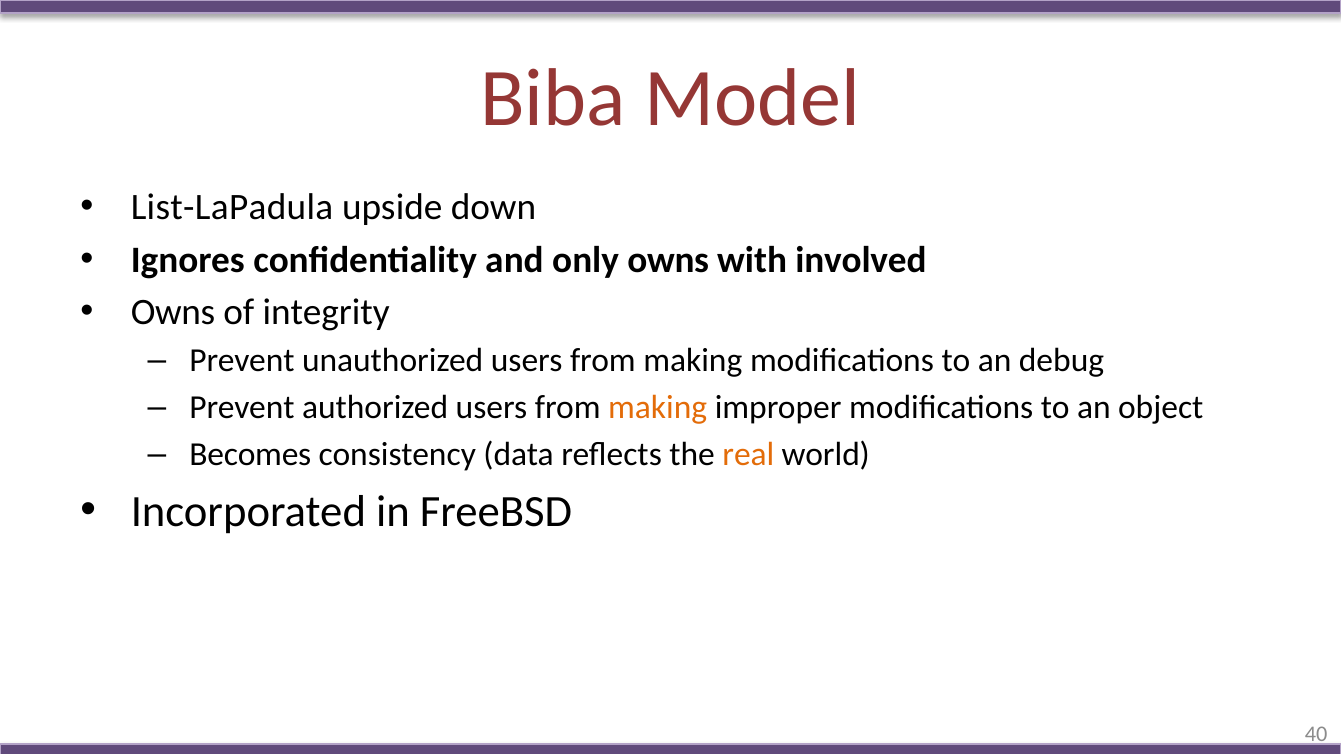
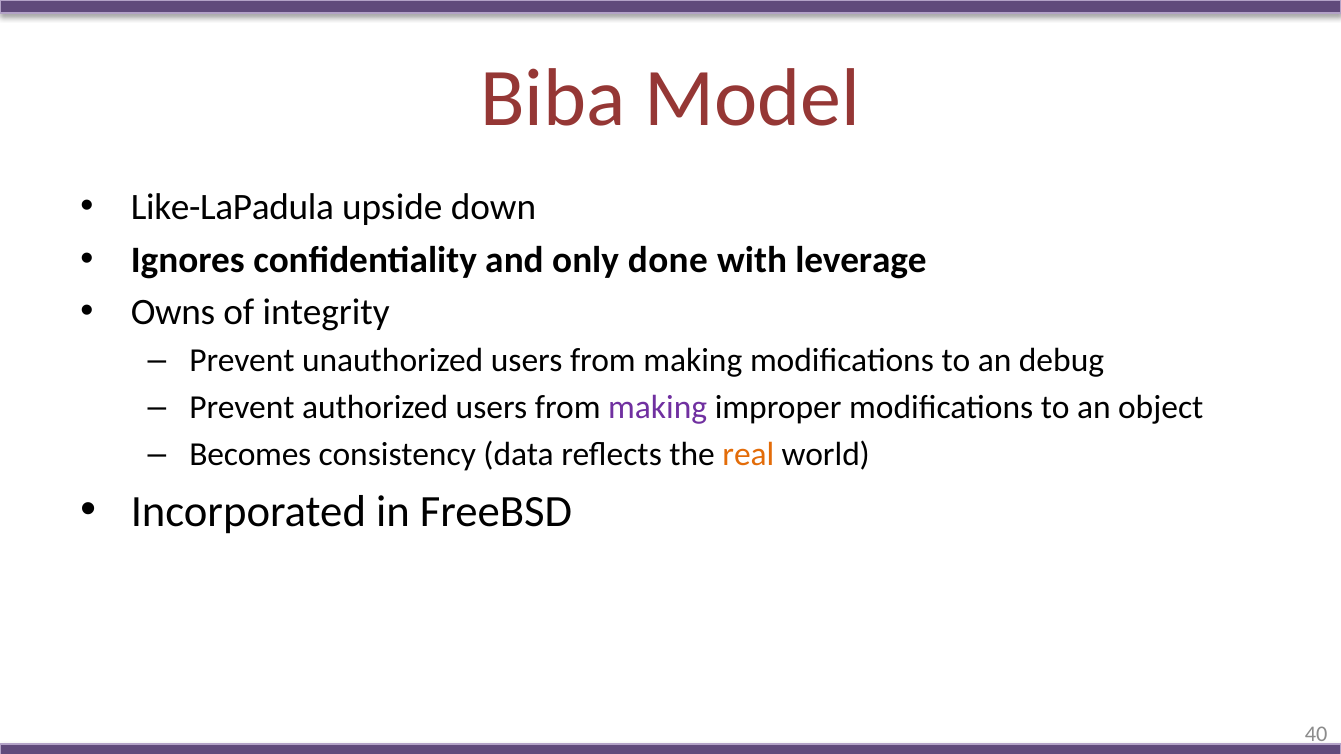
List-LaPadula: List-LaPadula -> Like-LaPadula
only owns: owns -> done
involved: involved -> leverage
making at (658, 408) colour: orange -> purple
